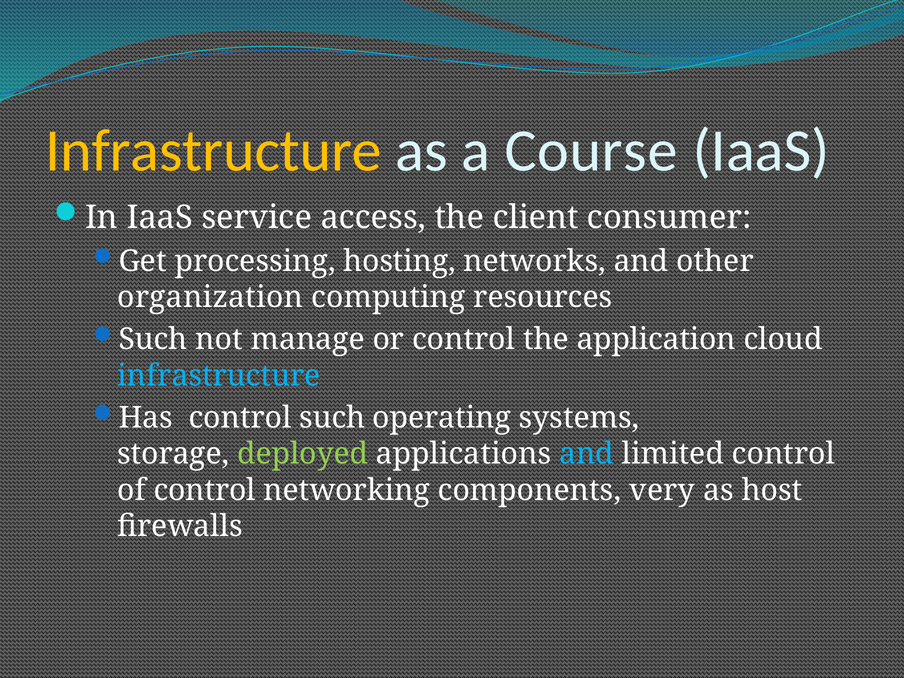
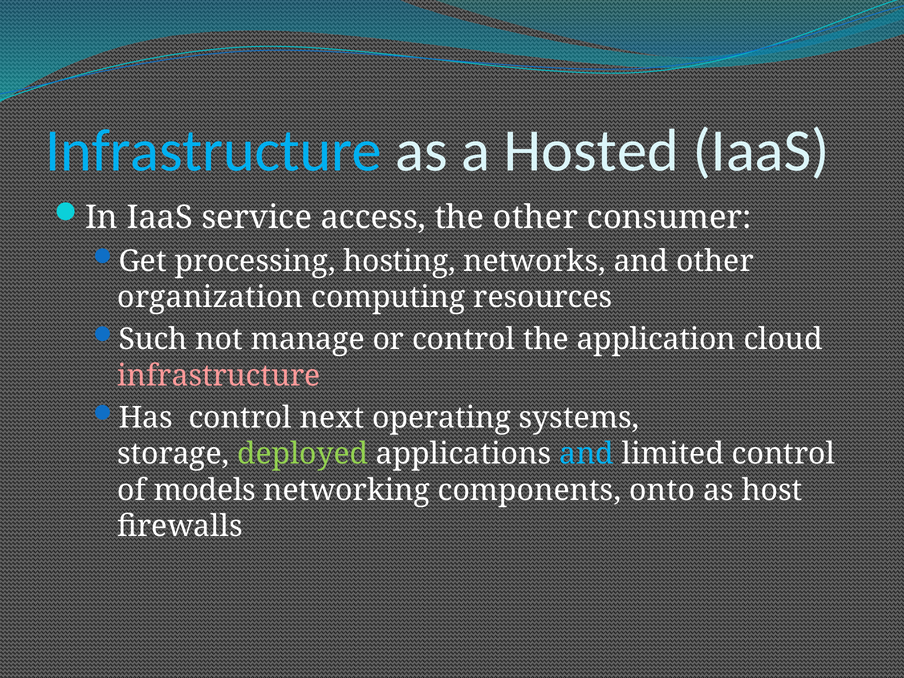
Infrastructure at (214, 151) colour: yellow -> light blue
Course: Course -> Hosted
the client: client -> other
infrastructure at (219, 376) colour: light blue -> pink
control such: such -> next
of control: control -> models
very: very -> onto
